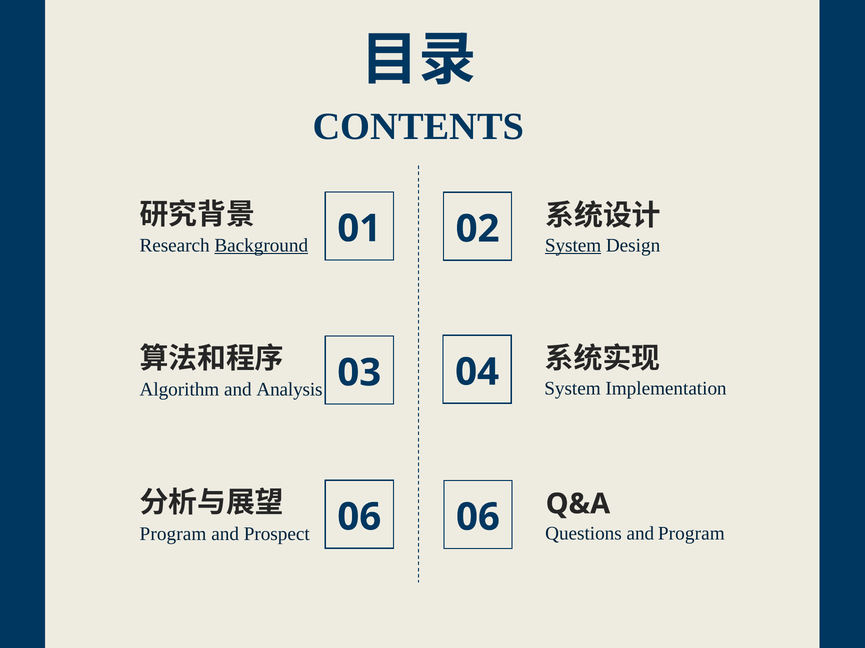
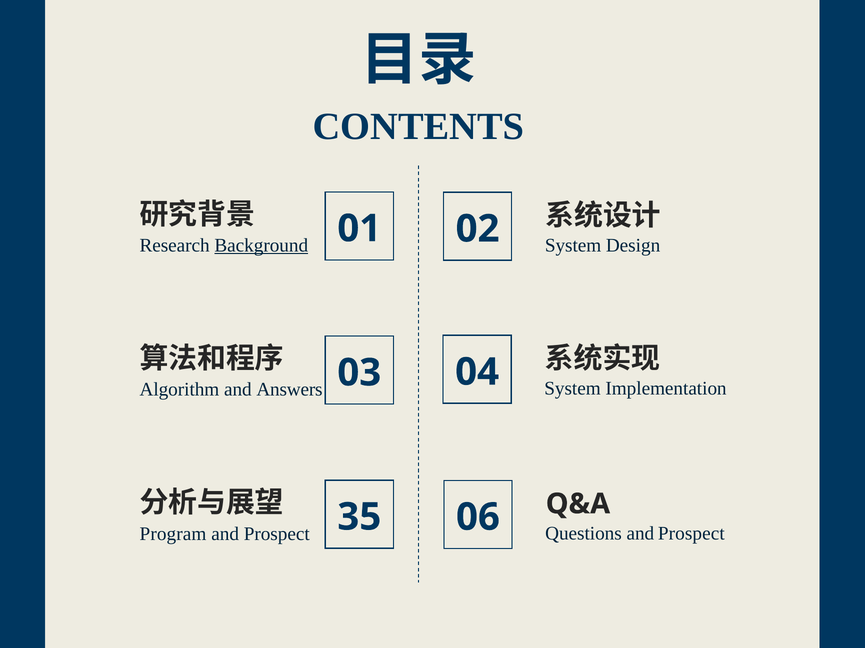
System at (573, 246) underline: present -> none
Analysis: Analysis -> Answers
Questions and Program: Program -> Prospect
Prospect 06: 06 -> 35
